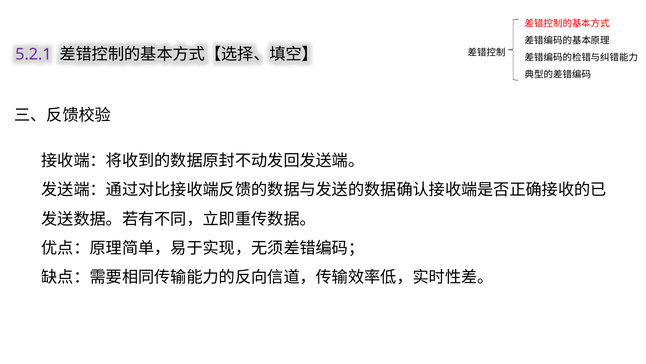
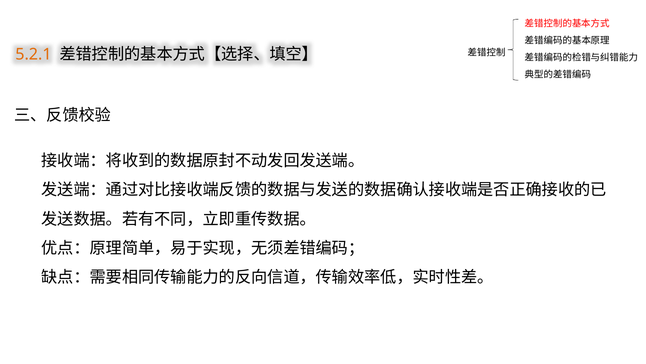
5.2.1 colour: purple -> orange
